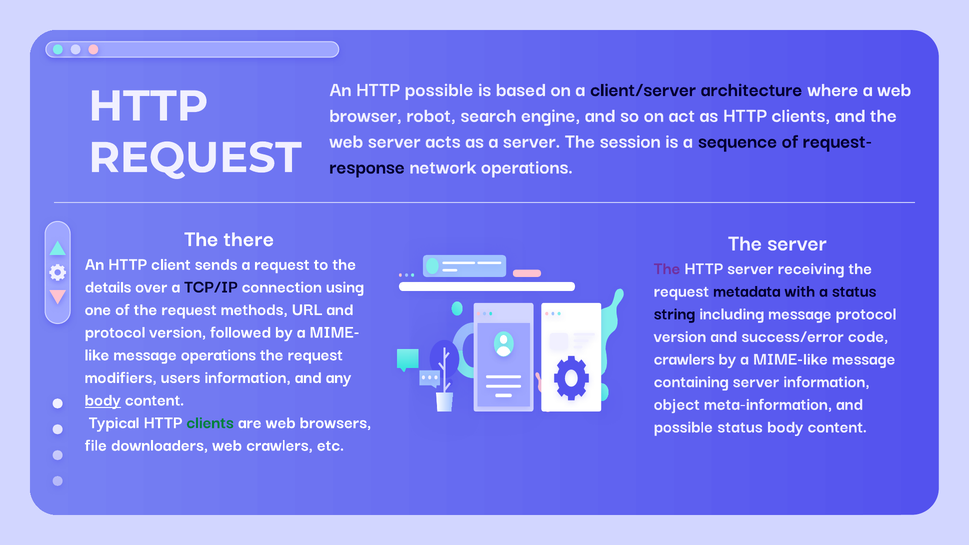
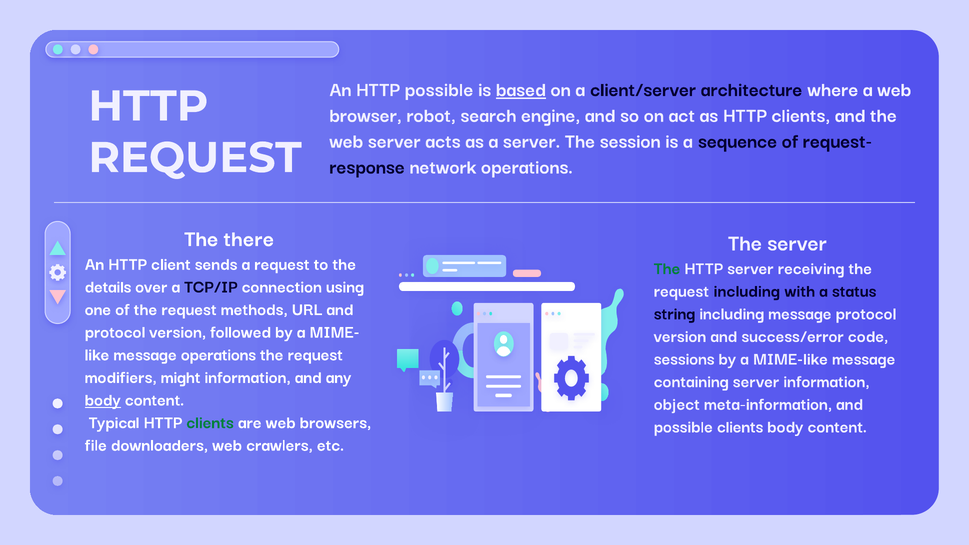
based underline: none -> present
The at (667, 268) colour: purple -> green
request metadata: metadata -> including
crawlers at (684, 358): crawlers -> sessions
users: users -> might
possible status: status -> clients
